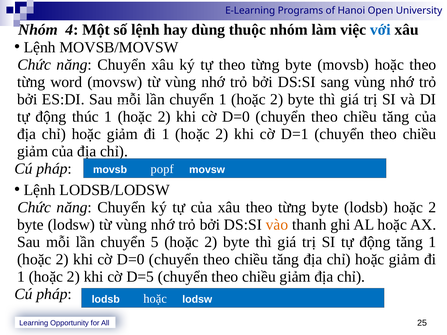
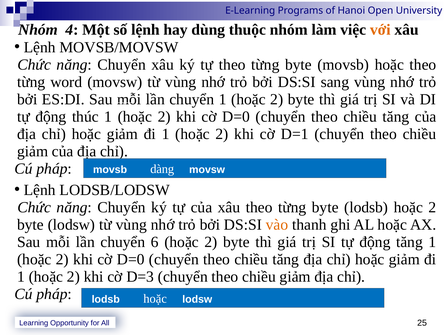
với colour: blue -> orange
popf: popf -> dàng
5: 5 -> 6
D=5: D=5 -> D=3
